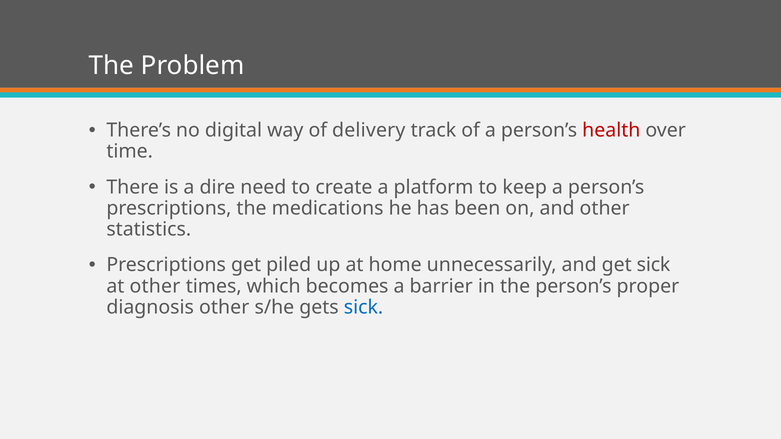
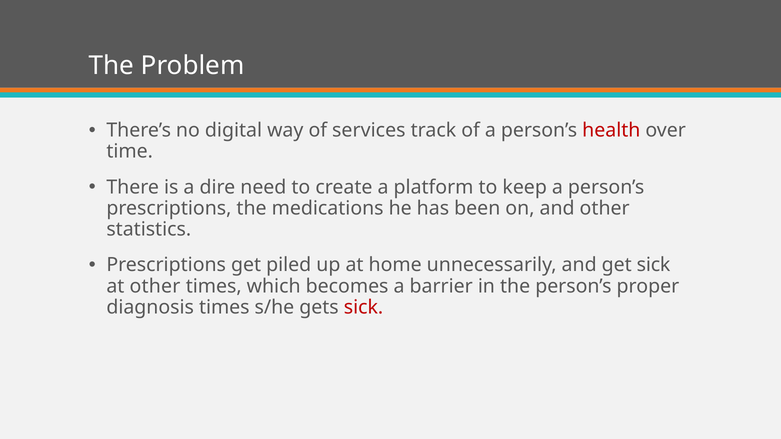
delivery: delivery -> services
diagnosis other: other -> times
sick at (364, 307) colour: blue -> red
